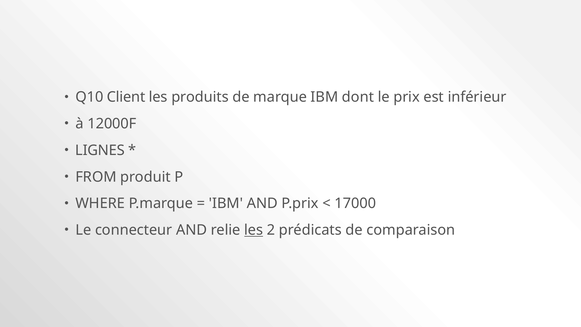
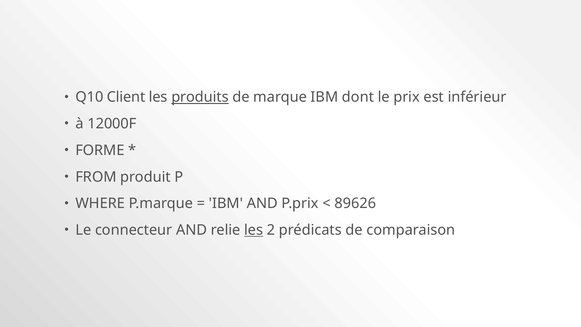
produits underline: none -> present
LIGNES: LIGNES -> FORME
17000: 17000 -> 89626
